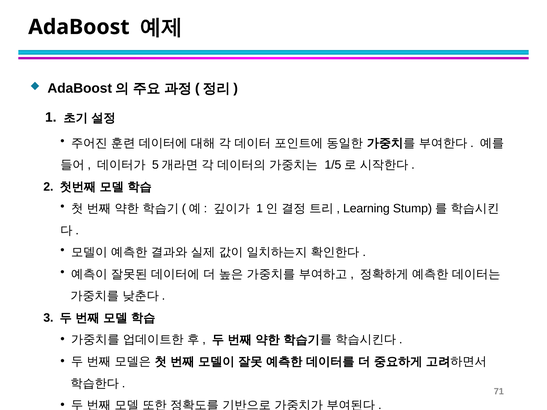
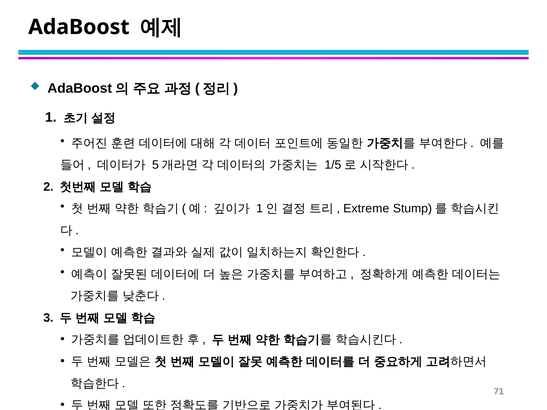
Learning: Learning -> Extreme
